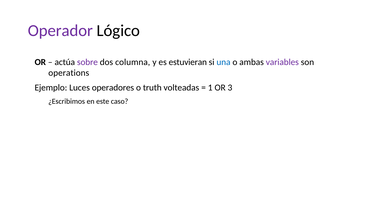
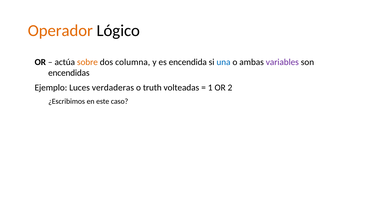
Operador colour: purple -> orange
sobre colour: purple -> orange
estuvieran: estuvieran -> encendida
operations: operations -> encendidas
operadores: operadores -> verdaderas
3: 3 -> 2
